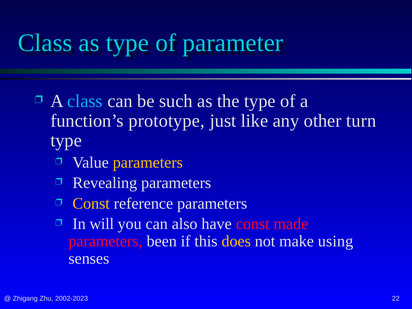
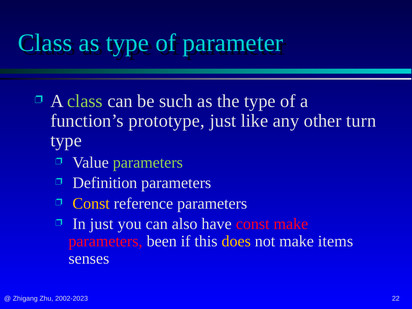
class at (85, 101) colour: light blue -> light green
parameters at (148, 162) colour: yellow -> light green
Revealing: Revealing -> Definition
In will: will -> just
const made: made -> make
using: using -> items
